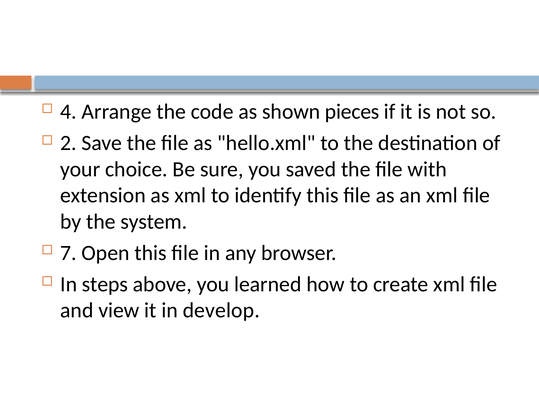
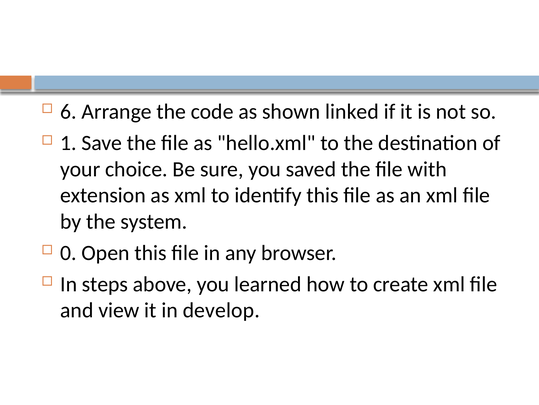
4: 4 -> 6
pieces: pieces -> linked
2: 2 -> 1
7: 7 -> 0
